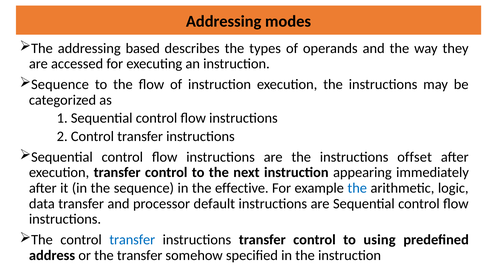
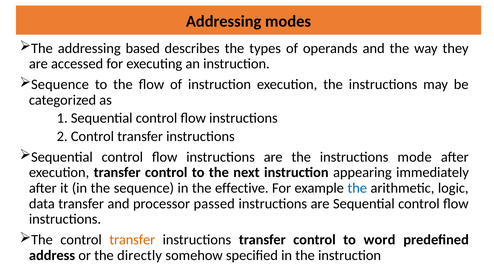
offset: offset -> mode
default: default -> passed
transfer at (132, 240) colour: blue -> orange
using: using -> word
the transfer: transfer -> directly
